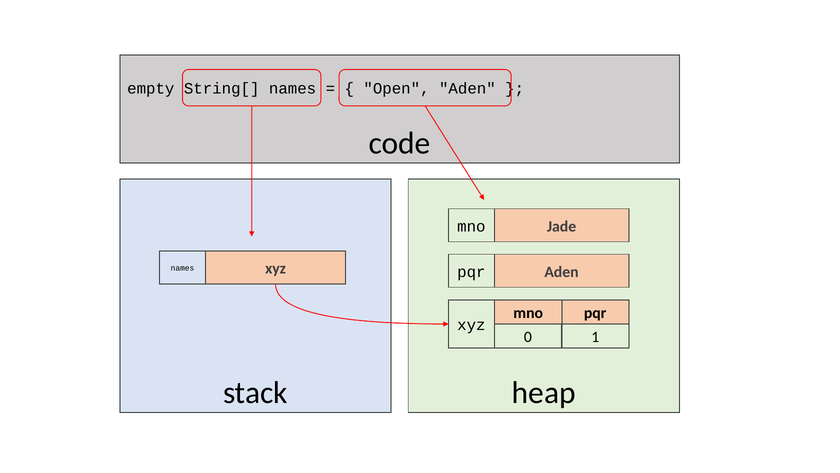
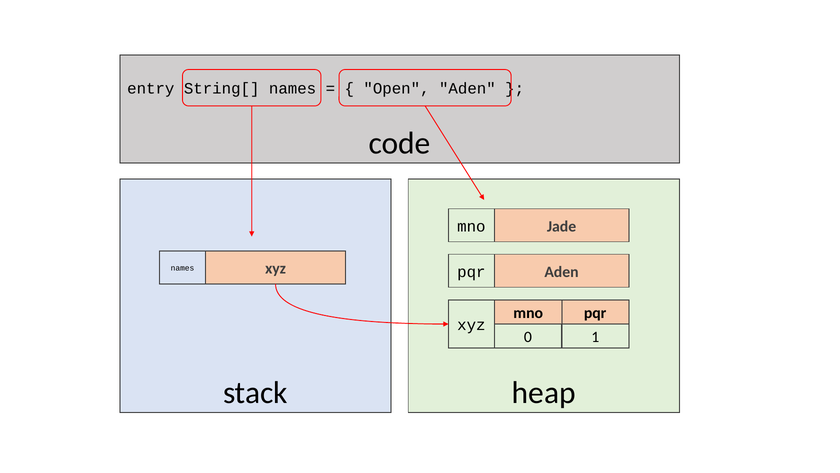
empty: empty -> entry
